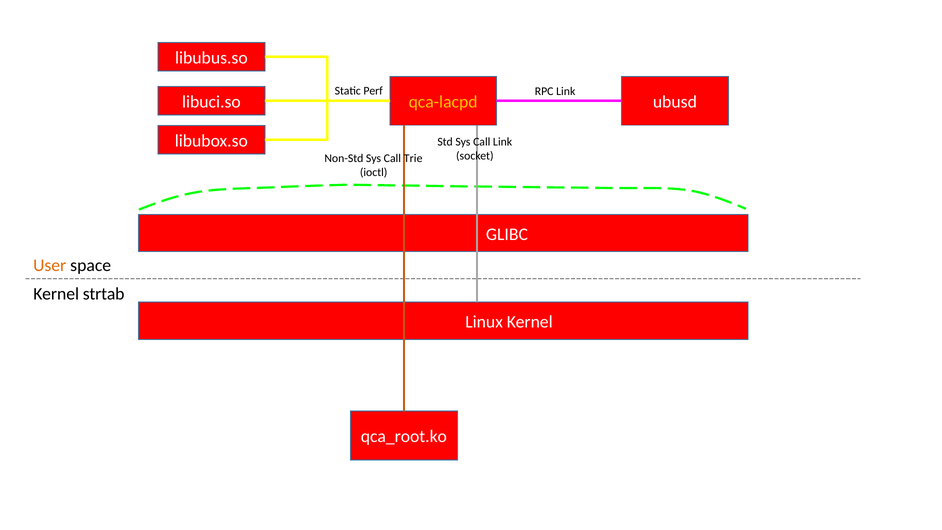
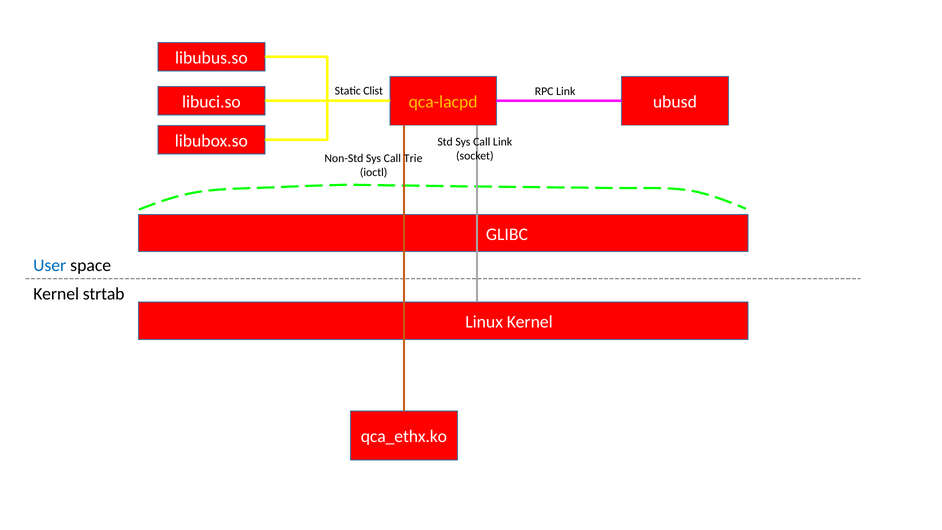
Perf: Perf -> Clist
User colour: orange -> blue
qca_root.ko: qca_root.ko -> qca_ethx.ko
